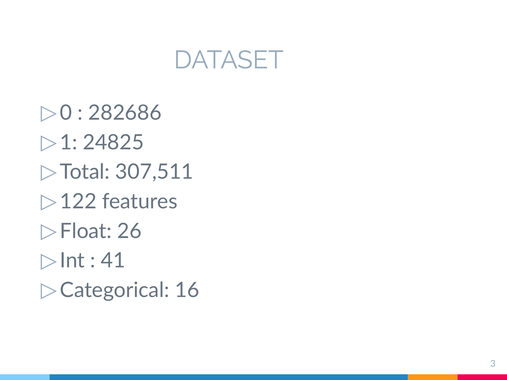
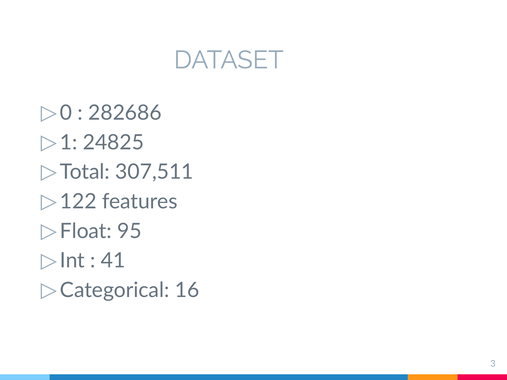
26: 26 -> 95
